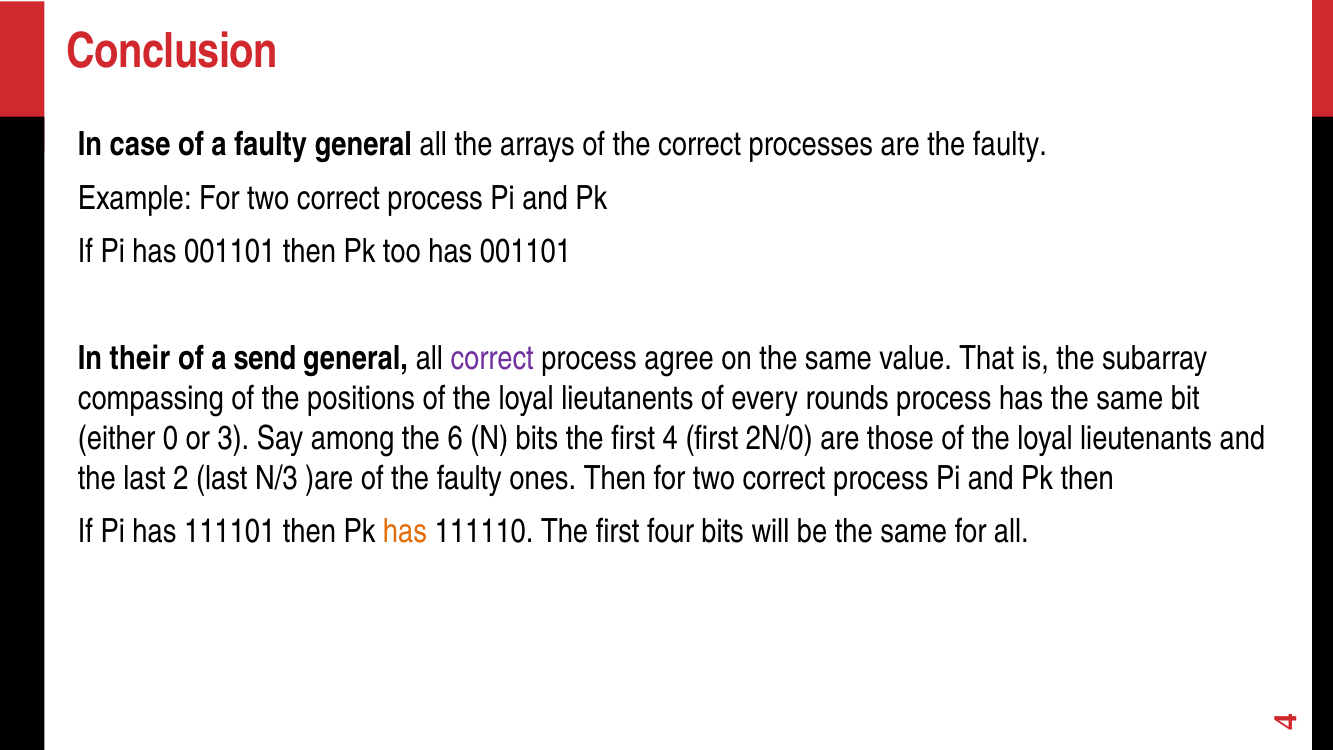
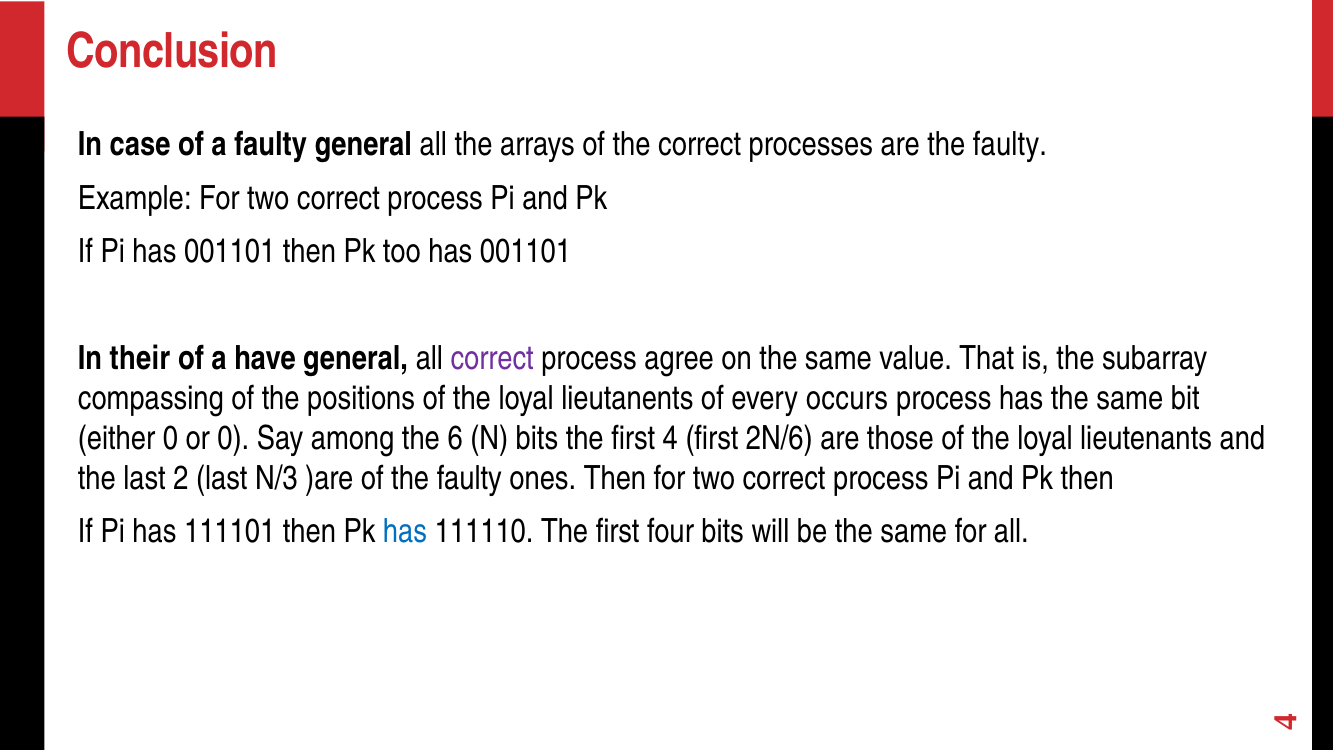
send: send -> have
rounds: rounds -> occurs
or 3: 3 -> 0
2N/0: 2N/0 -> 2N/6
has at (405, 532) colour: orange -> blue
